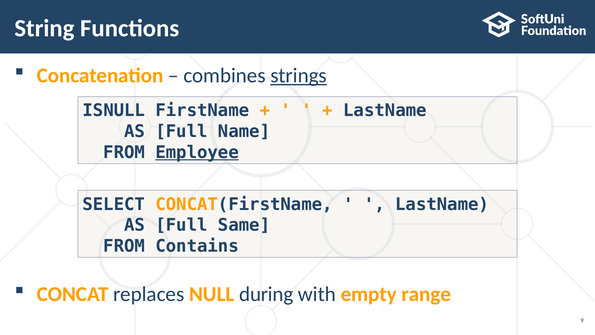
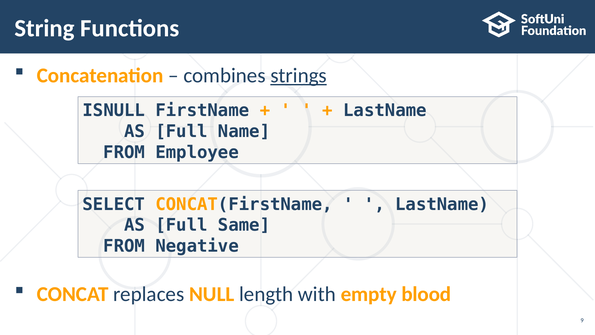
Employee underline: present -> none
Contains: Contains -> Negative
during: during -> length
range: range -> blood
